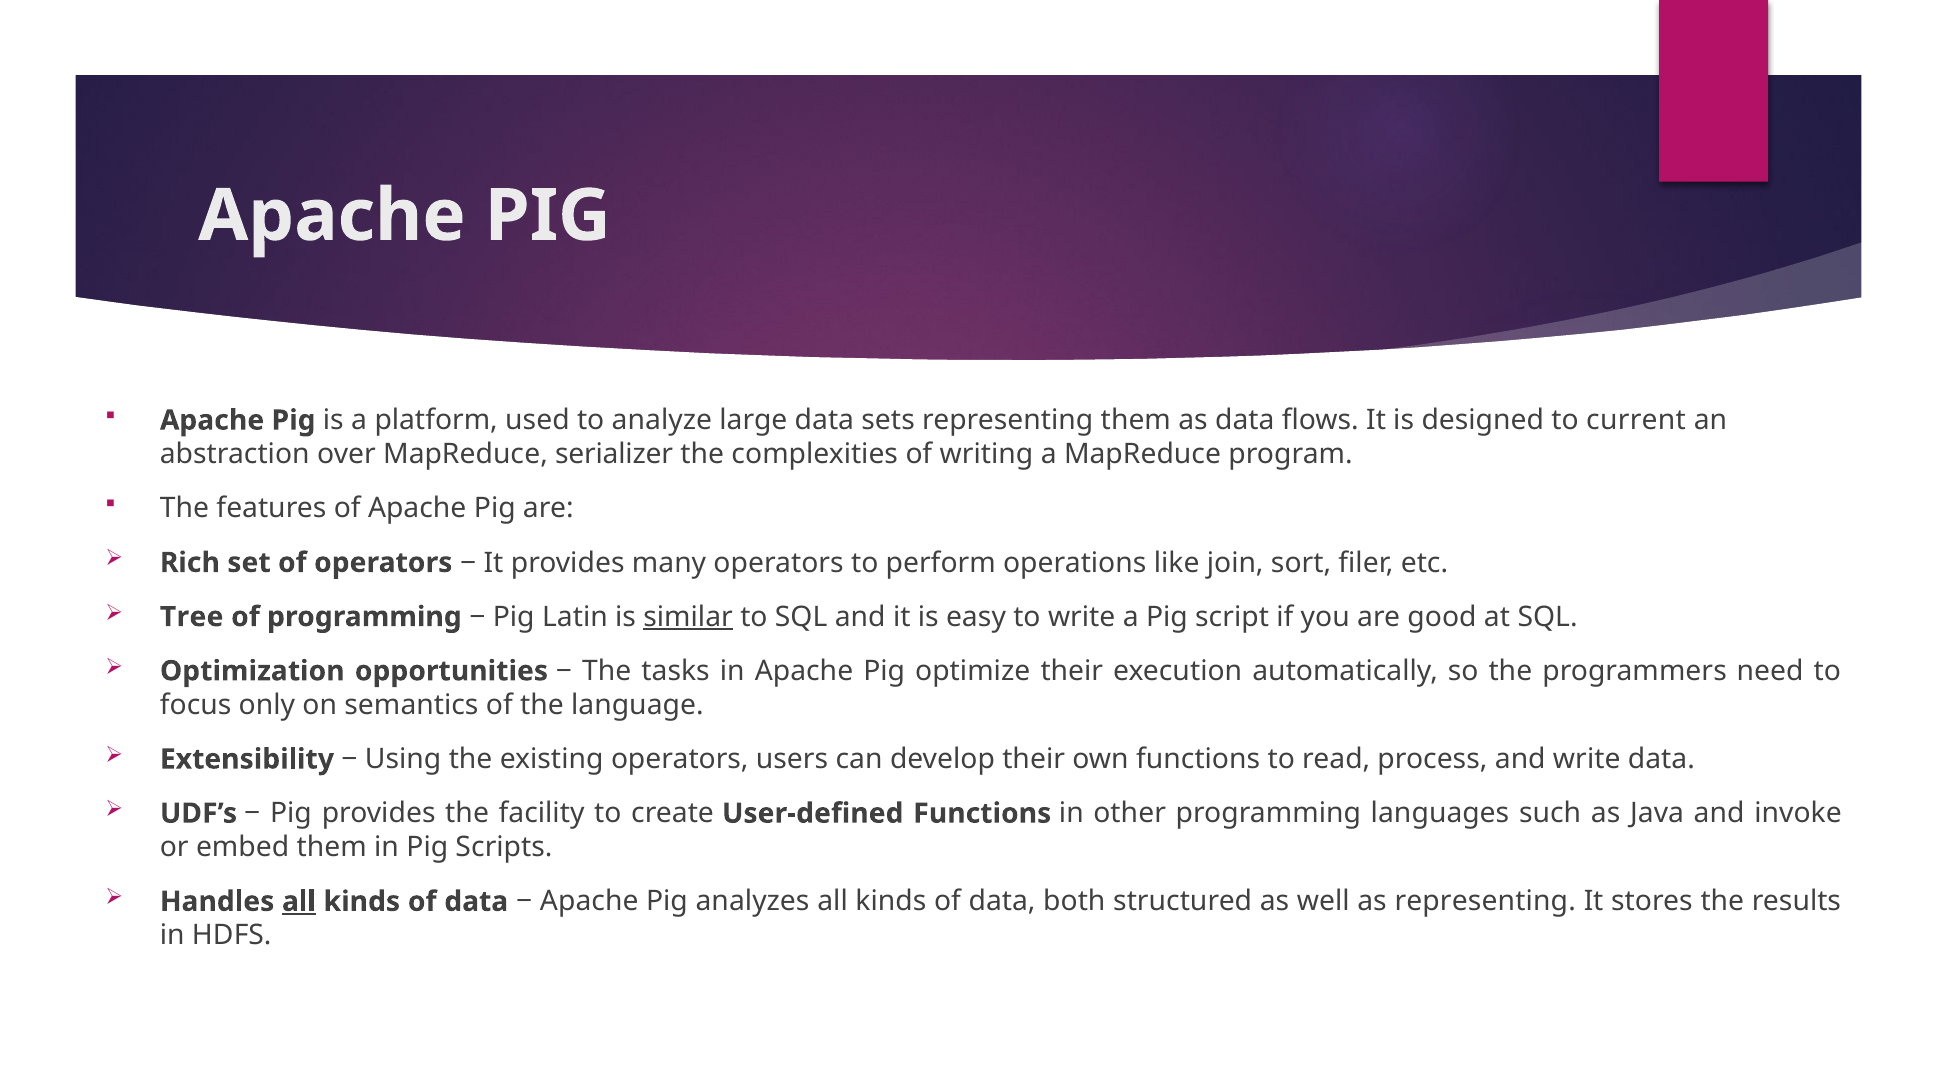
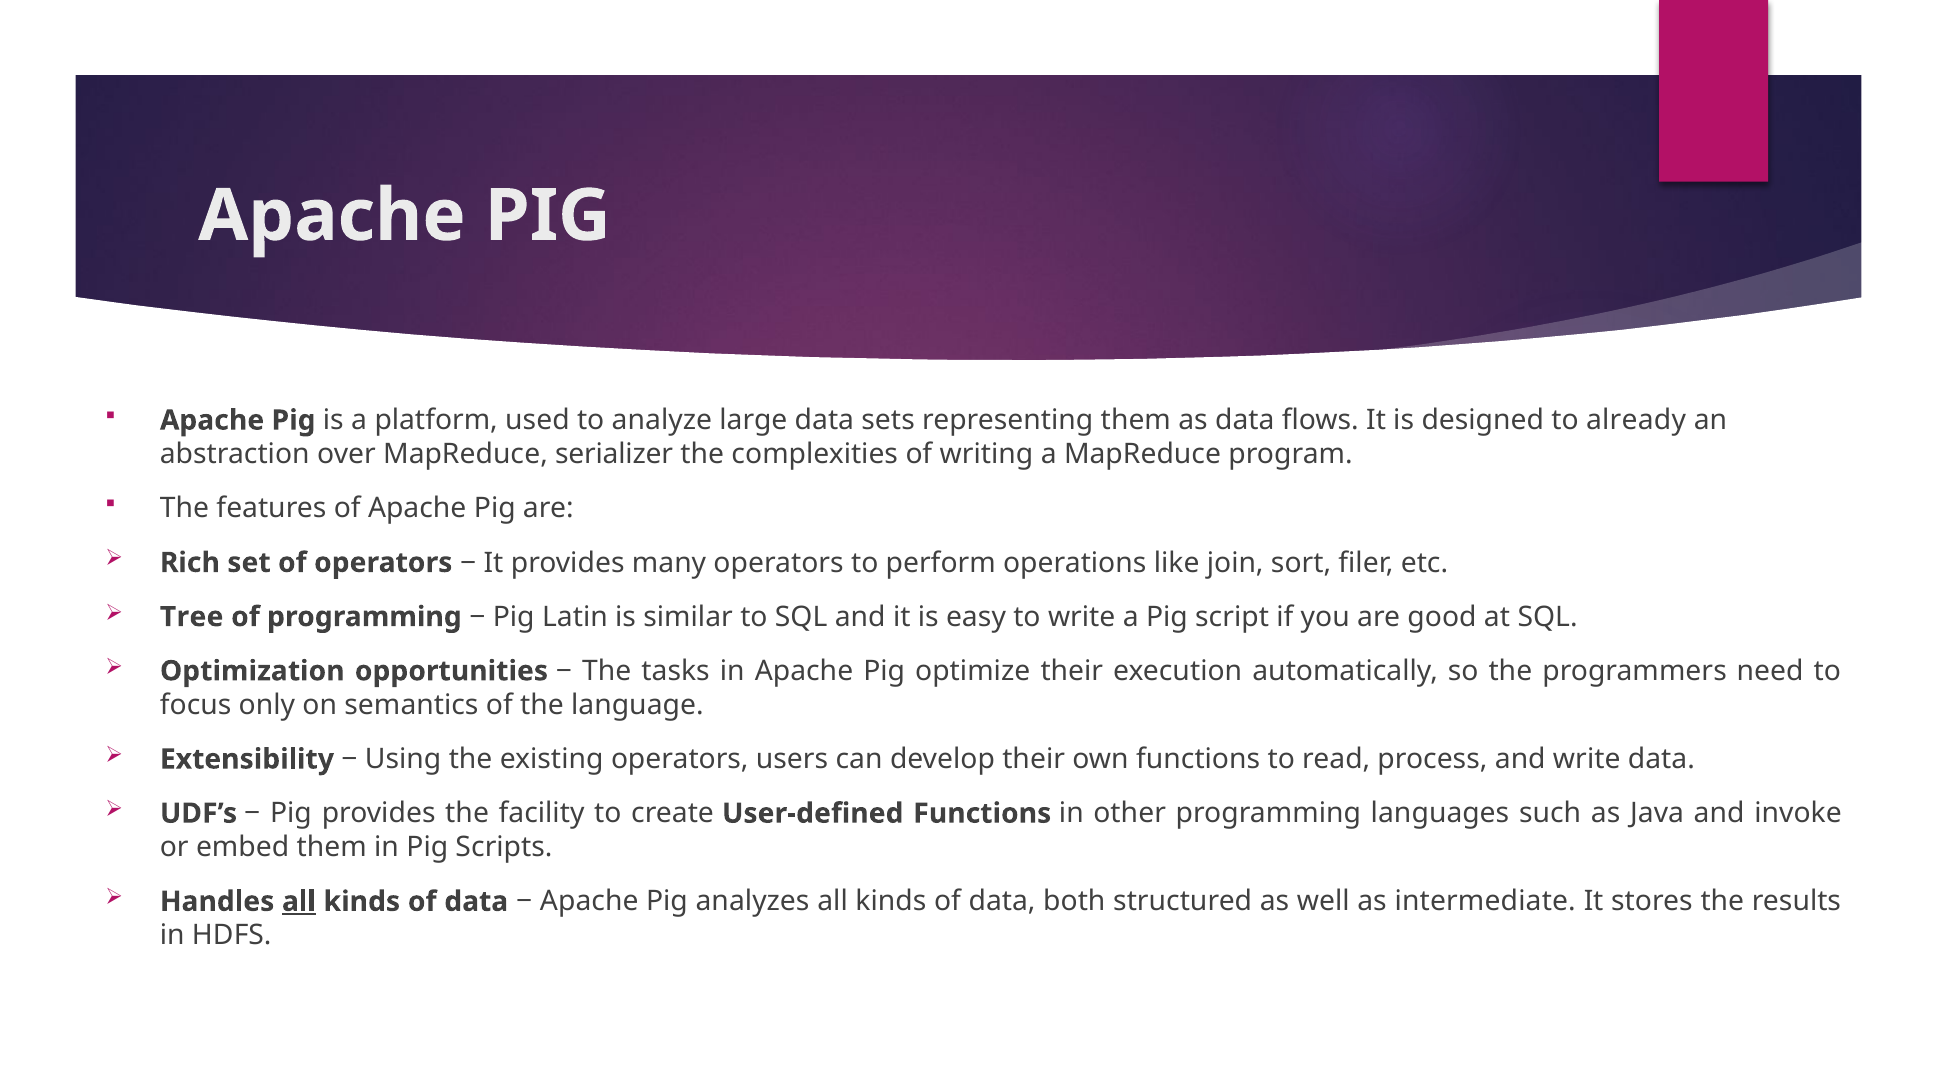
current: current -> already
similar underline: present -> none
as representing: representing -> intermediate
